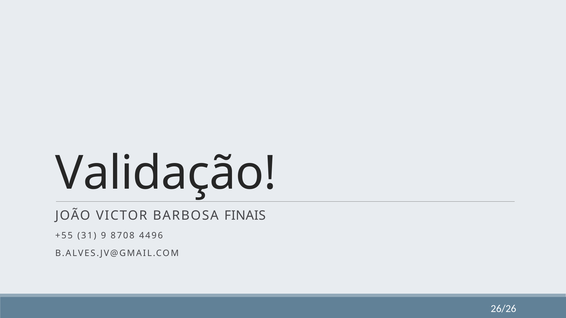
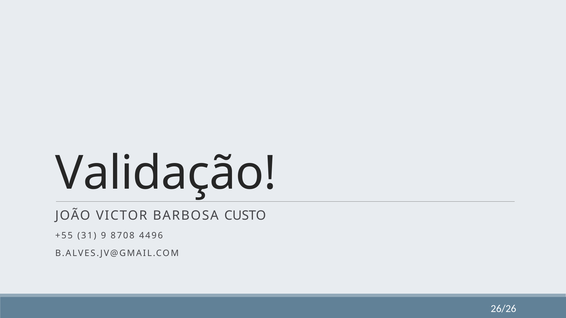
FINAIS: FINAIS -> CUSTO
